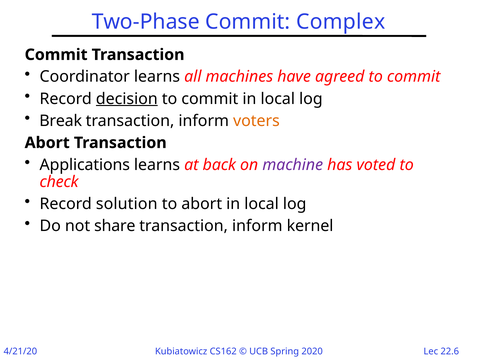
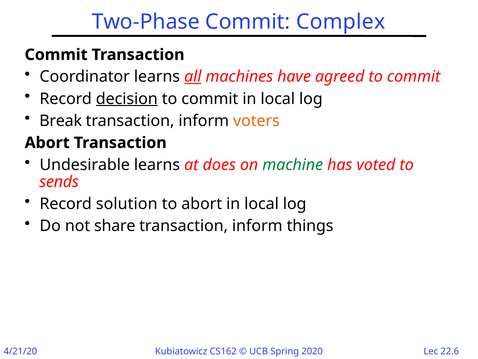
all underline: none -> present
Applications: Applications -> Undesirable
back: back -> does
machine colour: purple -> green
check: check -> sends
kernel: kernel -> things
